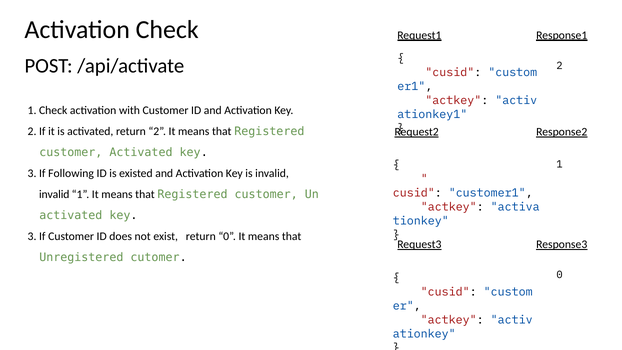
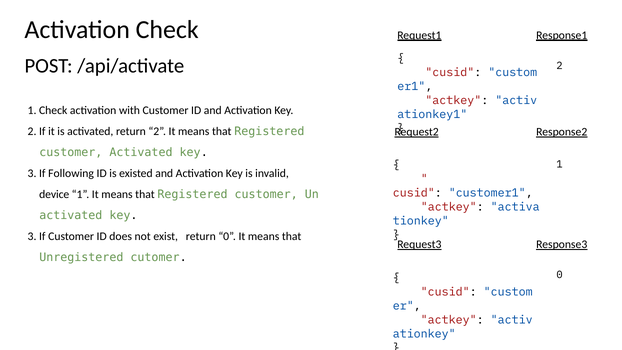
invalid at (54, 194): invalid -> device
